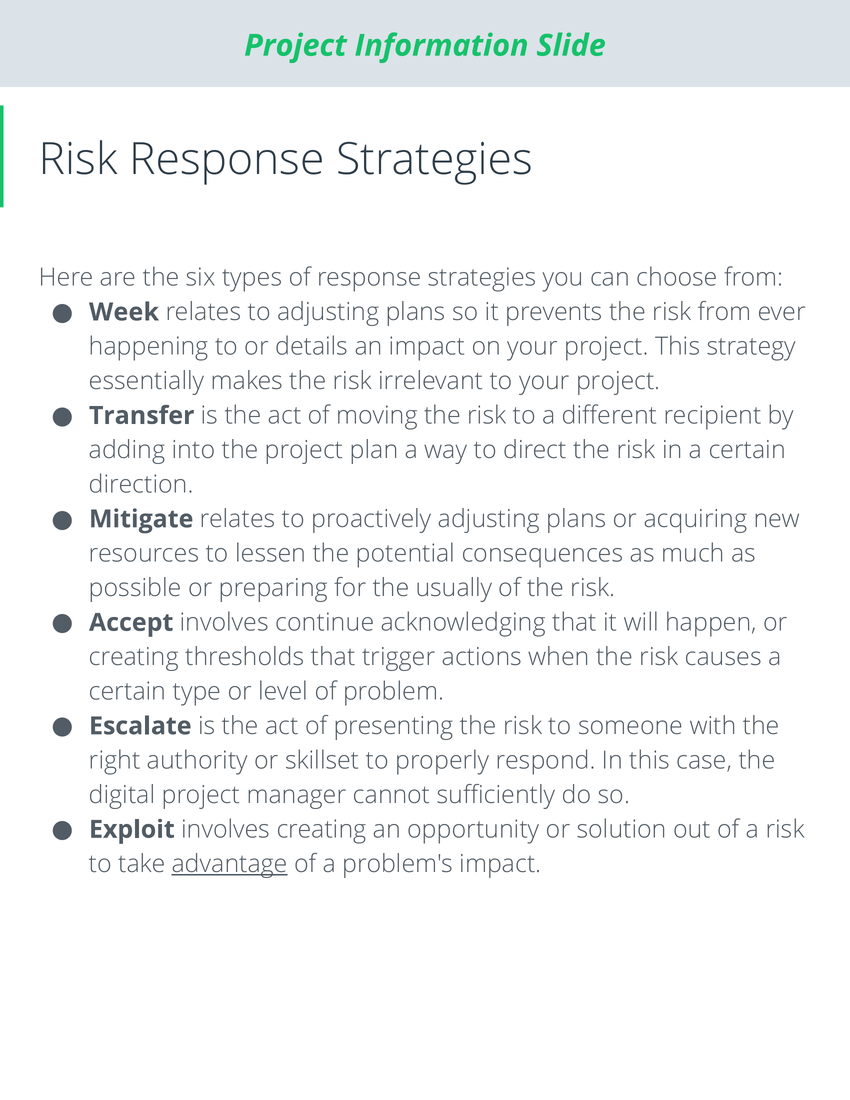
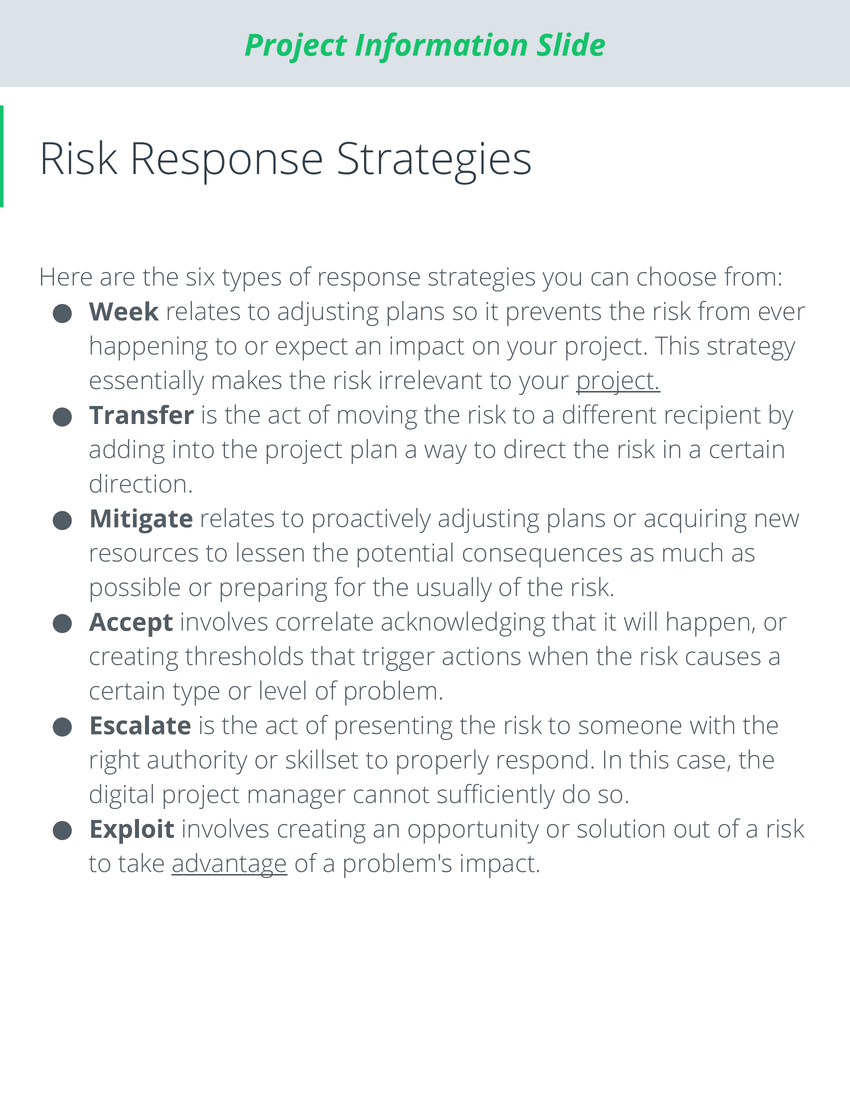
details: details -> expect
project at (618, 381) underline: none -> present
continue: continue -> correlate
